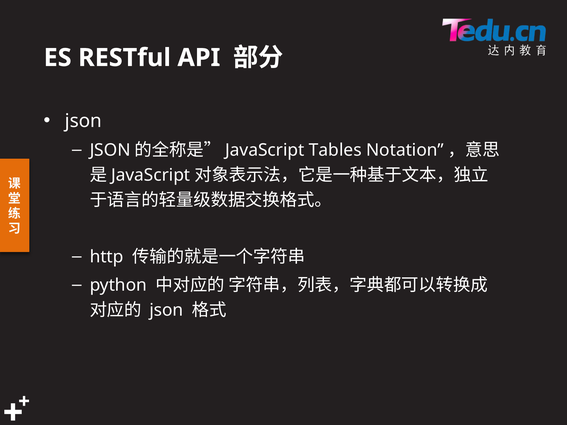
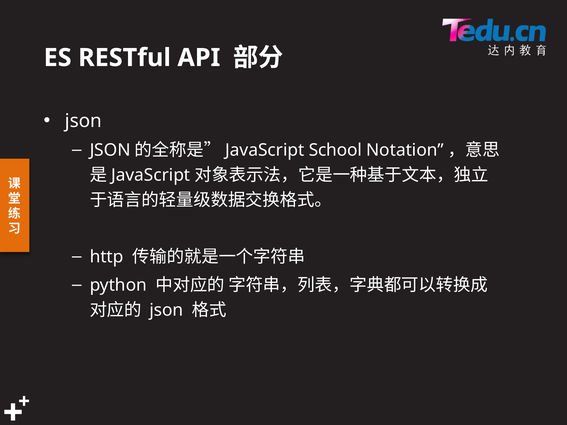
Tables: Tables -> School
